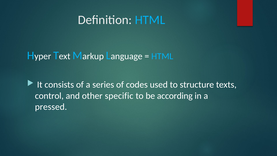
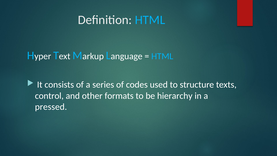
specific: specific -> formats
according: according -> hierarchy
